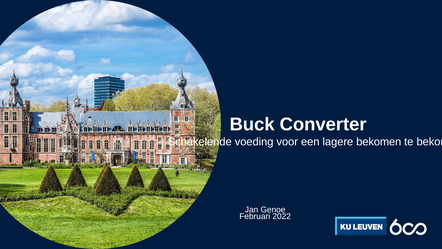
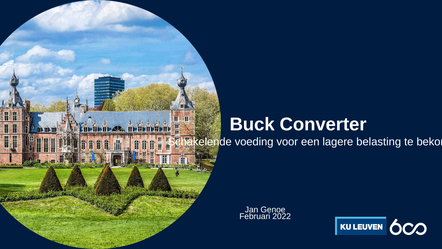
lagere bekomen: bekomen -> belasting
